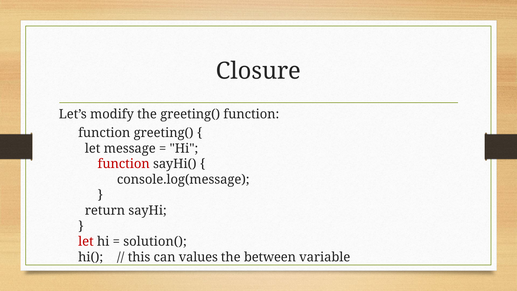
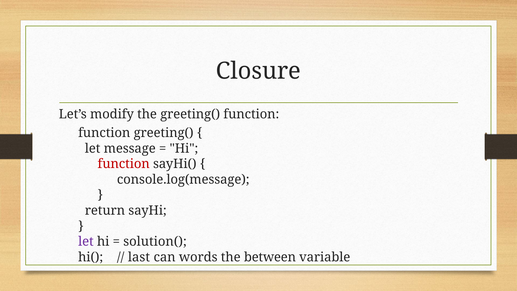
let at (86, 241) colour: red -> purple
this: this -> last
values: values -> words
